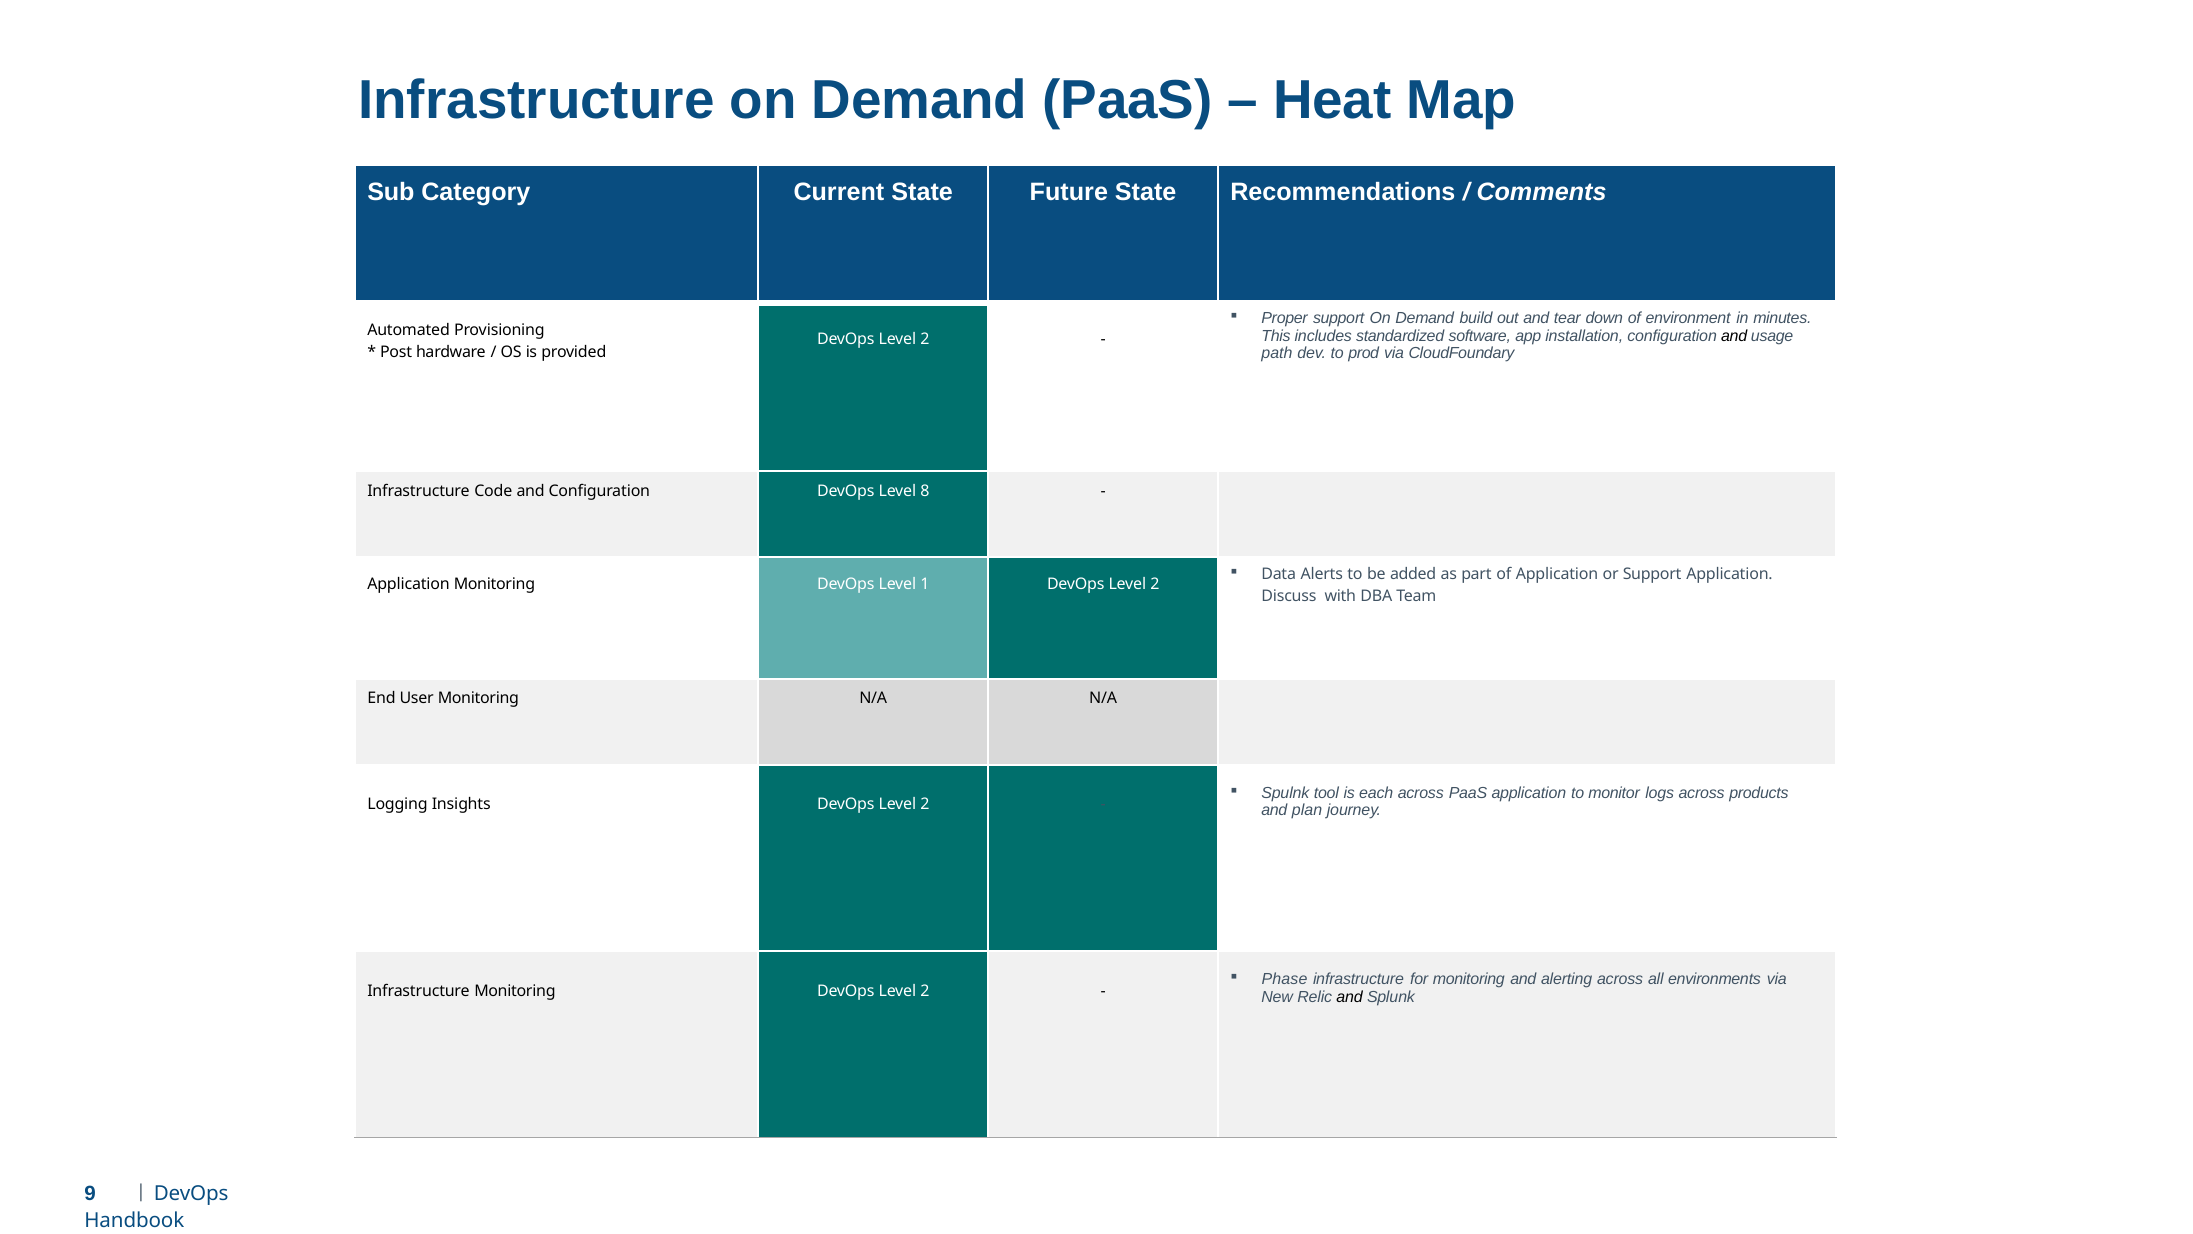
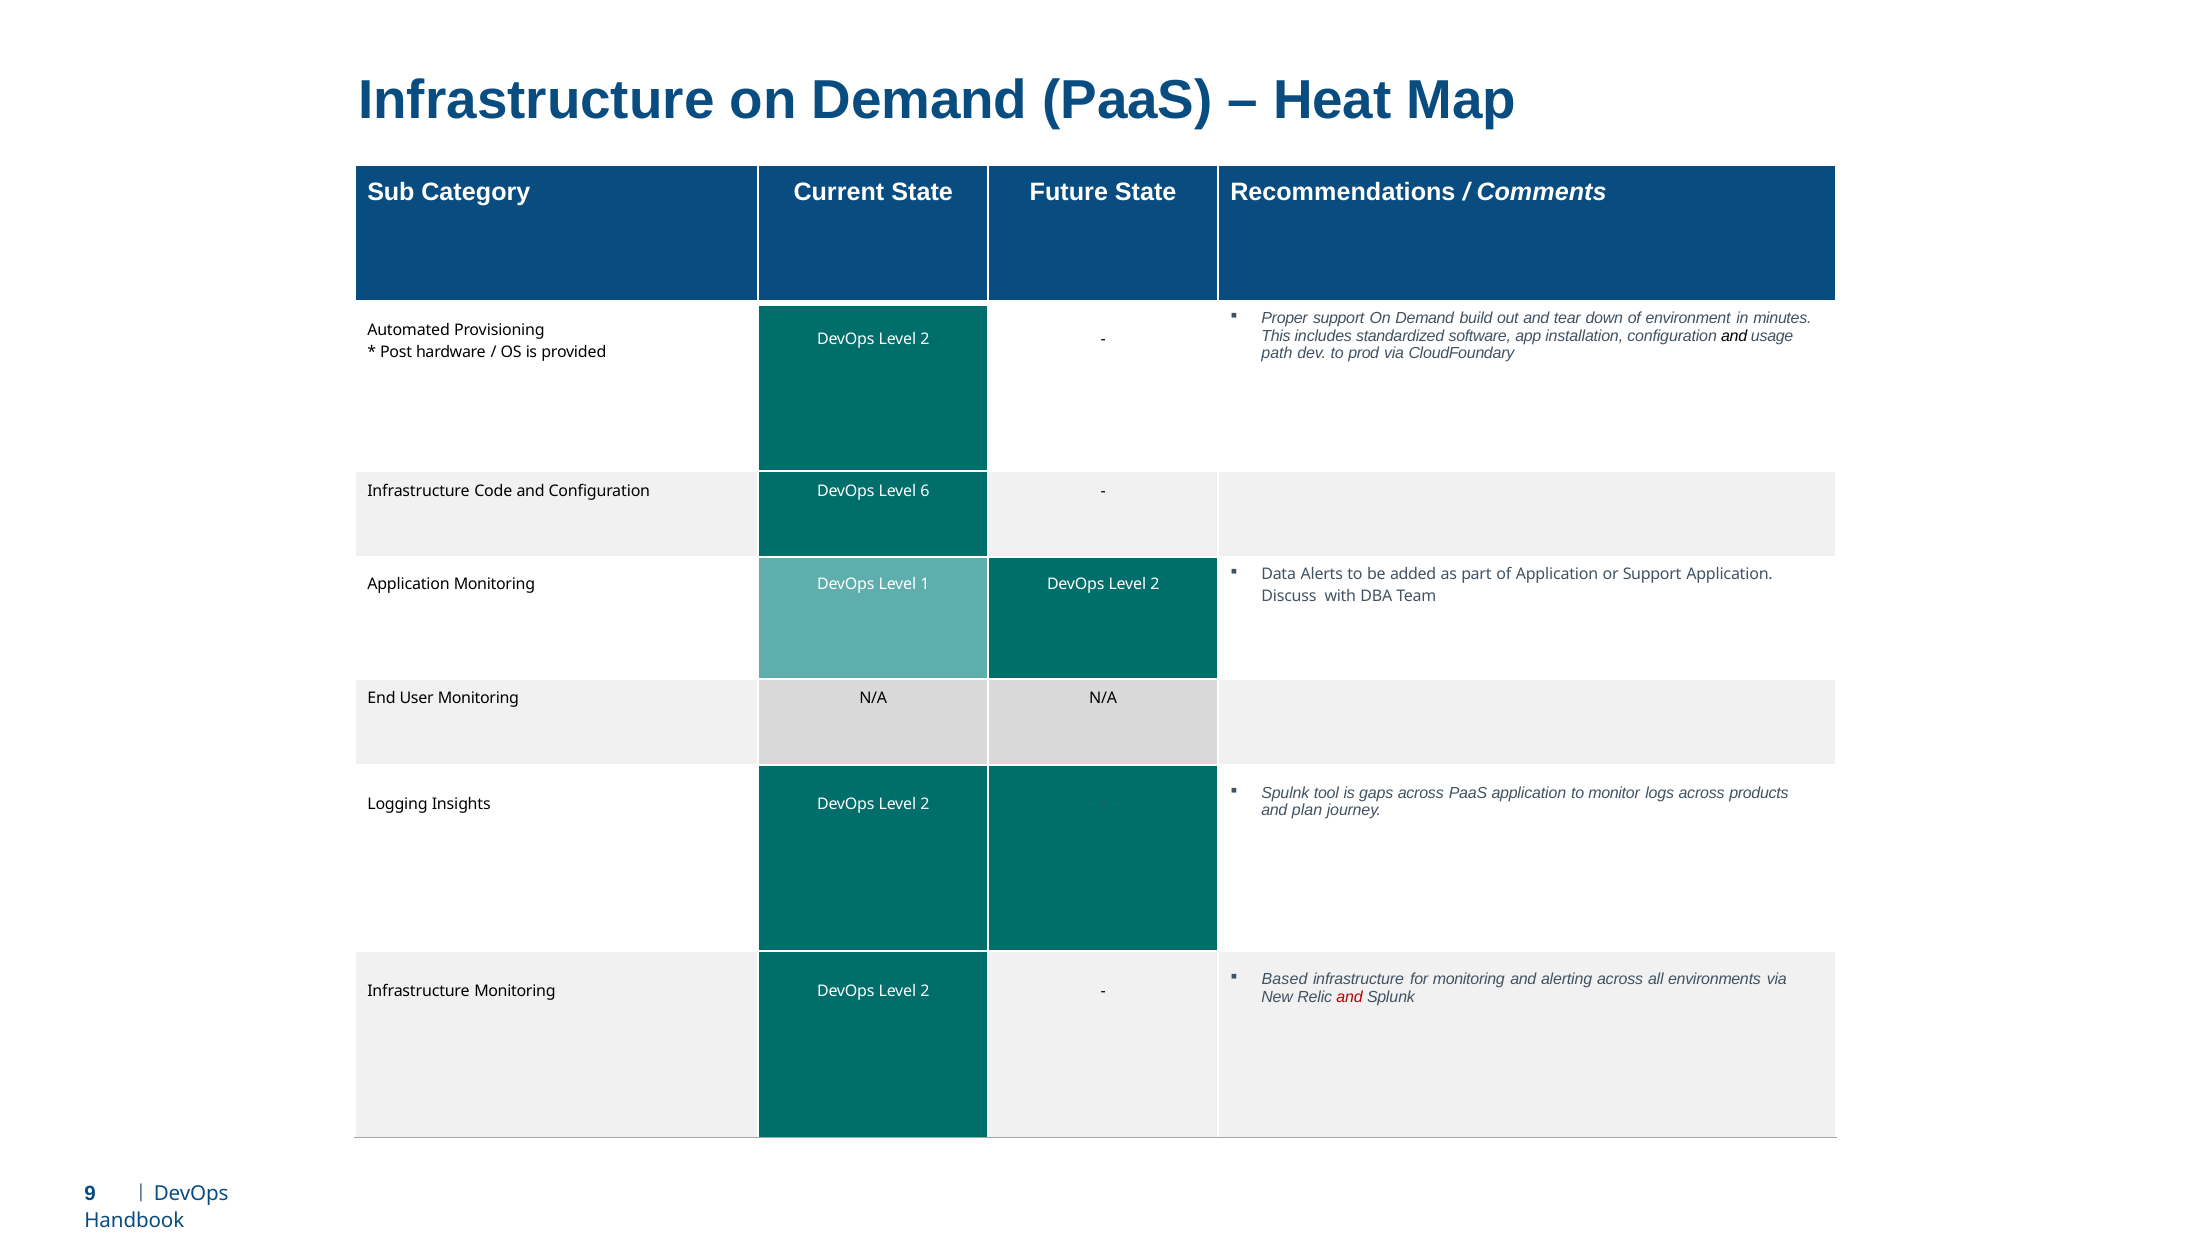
8: 8 -> 6
each: each -> gaps
Phase: Phase -> Based
and at (1350, 997) colour: black -> red
